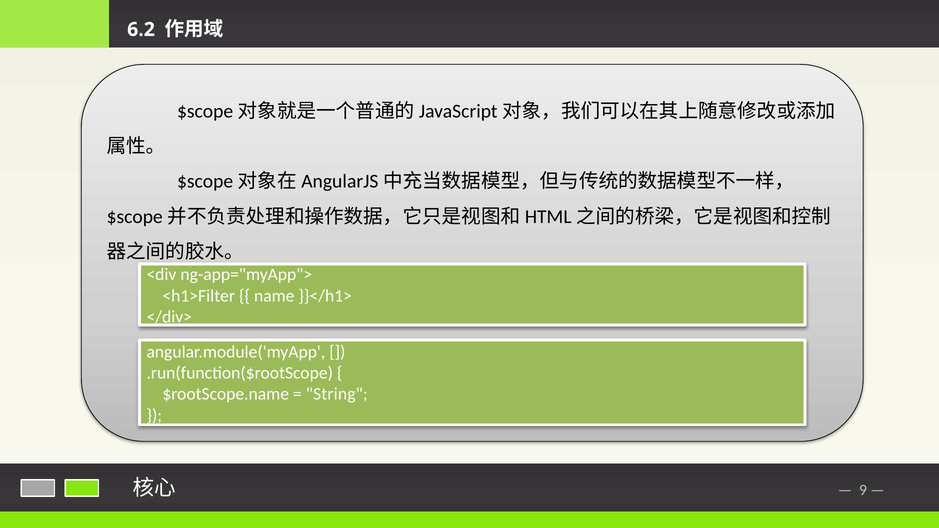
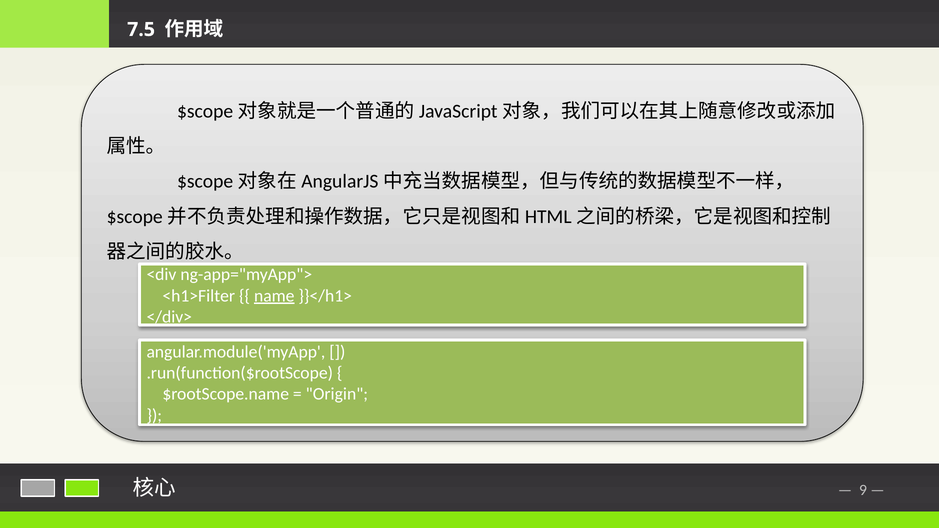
6.2: 6.2 -> 7.5
name underline: none -> present
String: String -> Origin
